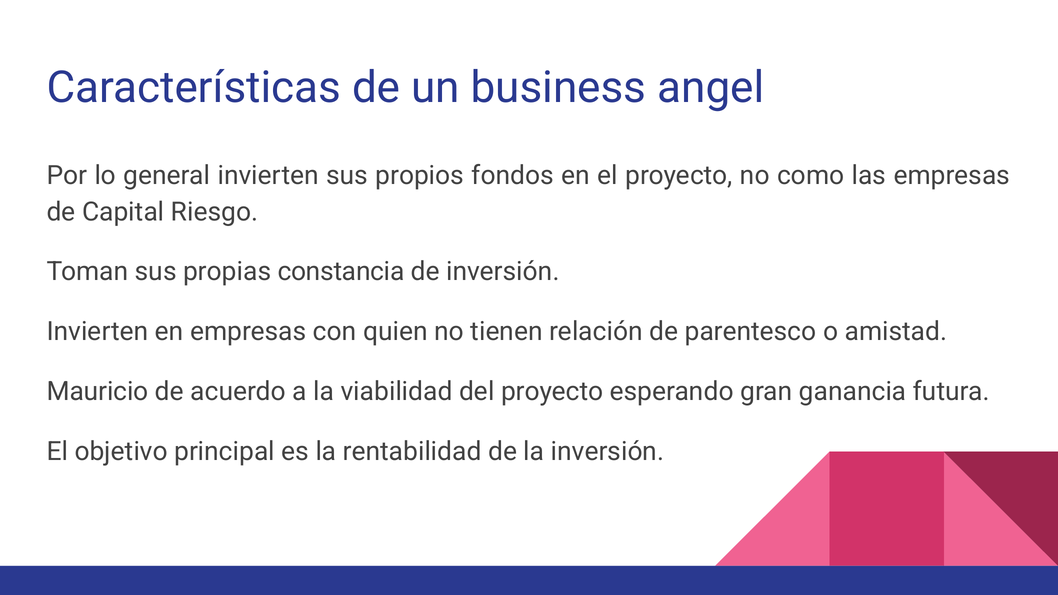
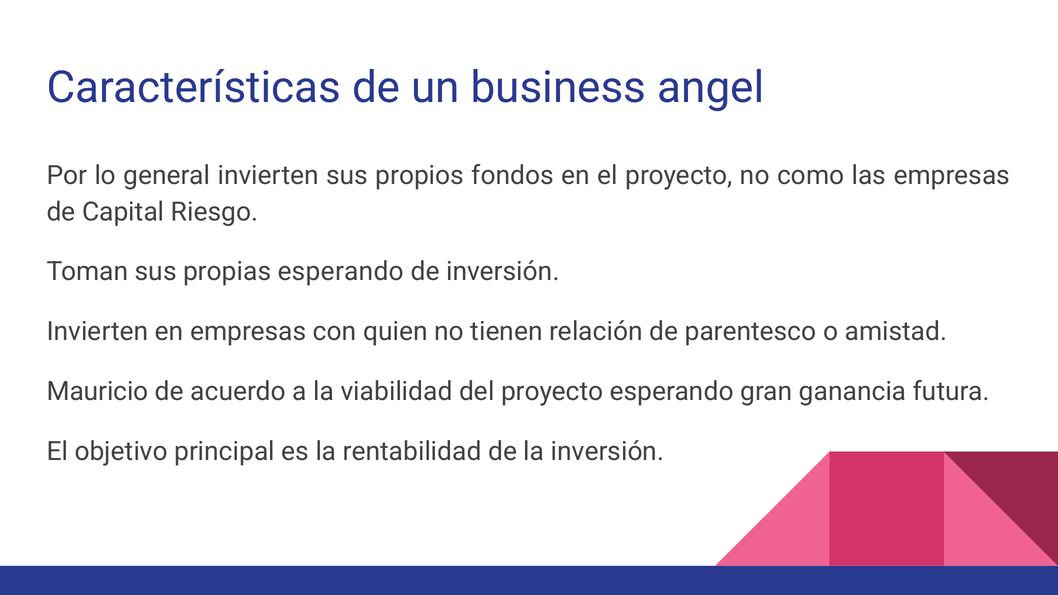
propias constancia: constancia -> esperando
